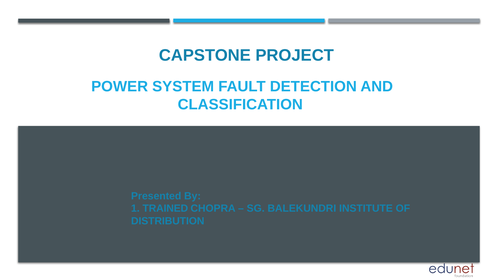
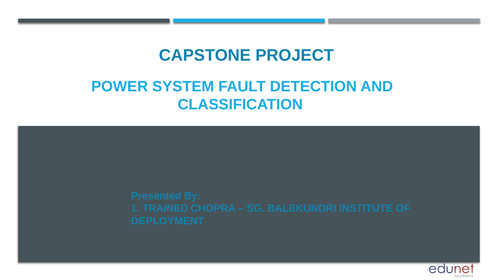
DISTRIBUTION: DISTRIBUTION -> DEPLOYMENT
